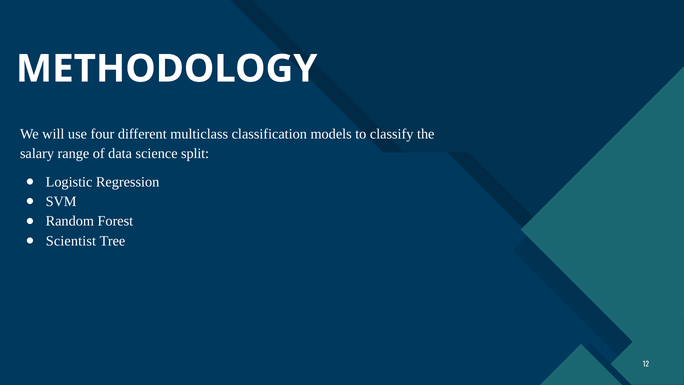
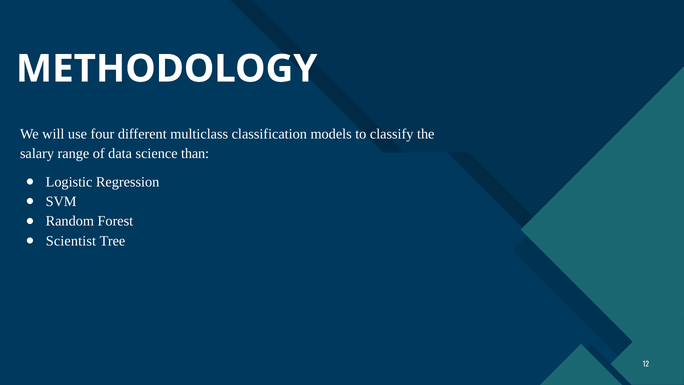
split: split -> than
